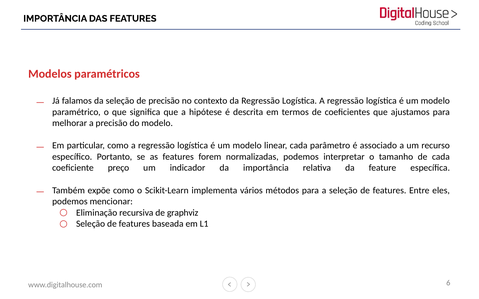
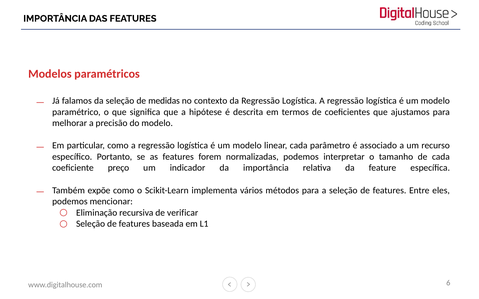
de precisão: precisão -> medidas
graphviz: graphviz -> verificar
